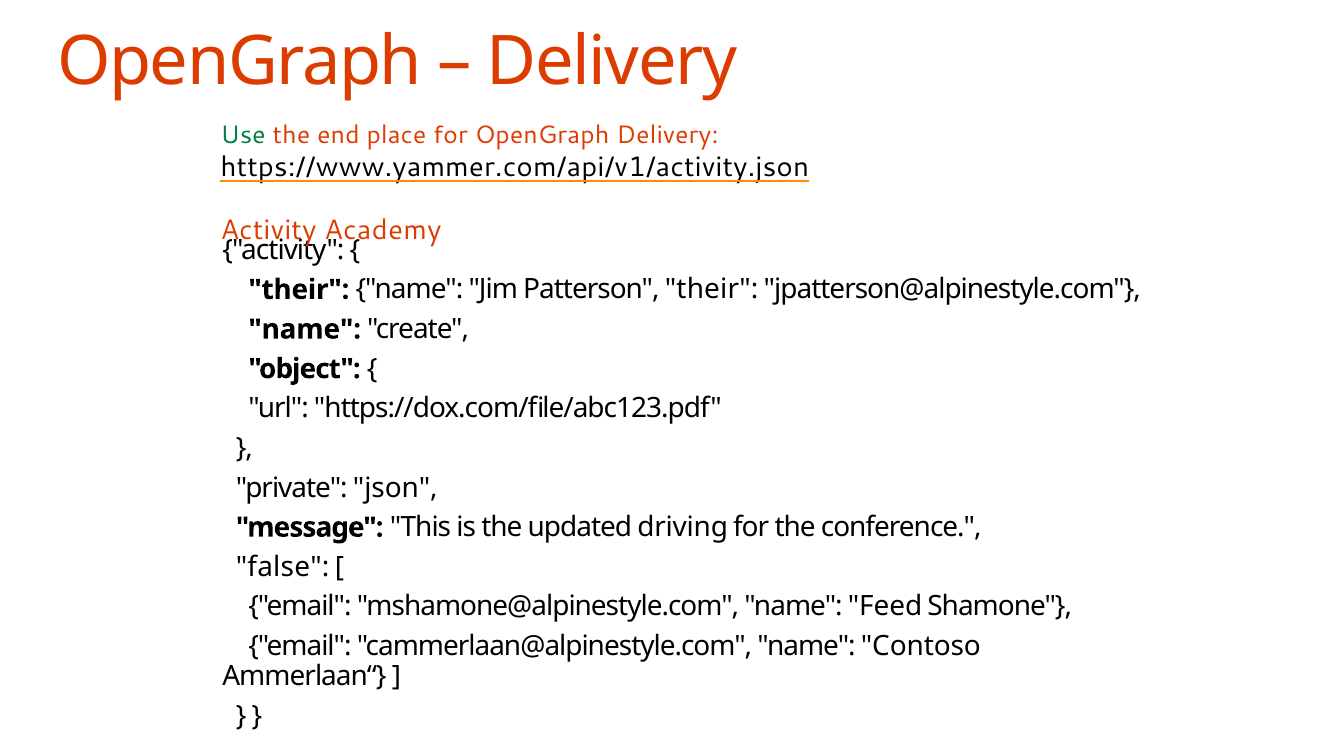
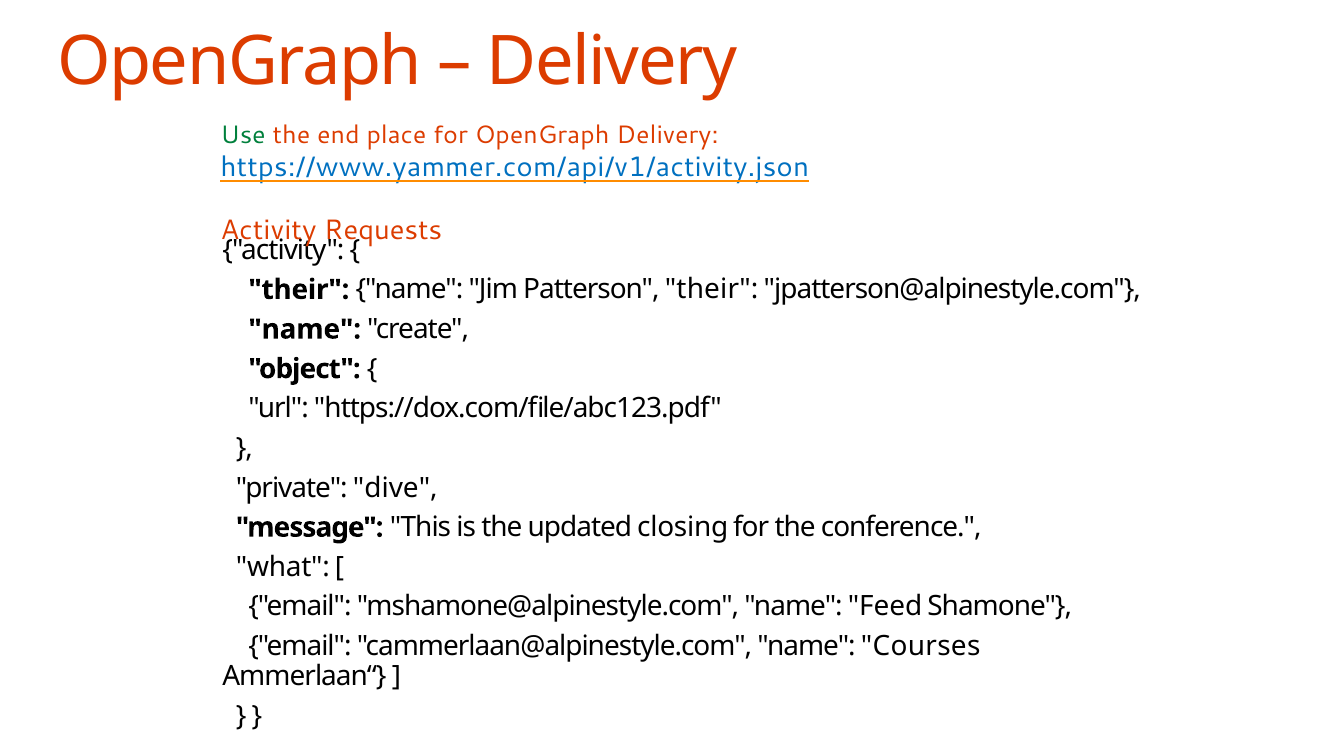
https://www.yammer.com/api/v1/activity.json colour: black -> blue
Academy: Academy -> Requests
json: json -> dive
driving: driving -> closing
false: false -> what
Contoso: Contoso -> Courses
